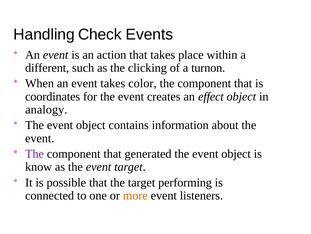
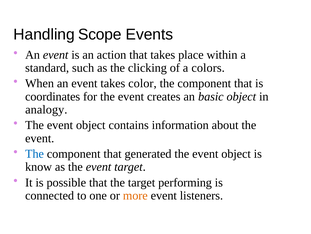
Check: Check -> Scope
different: different -> standard
turnon: turnon -> colors
effect: effect -> basic
The at (35, 153) colour: purple -> blue
